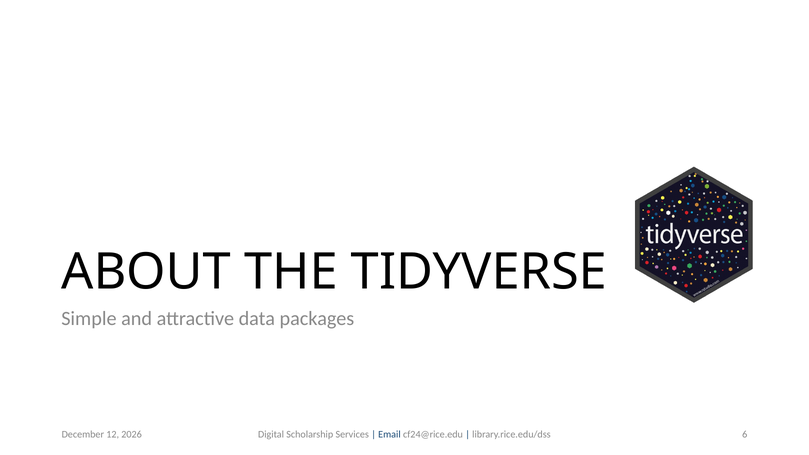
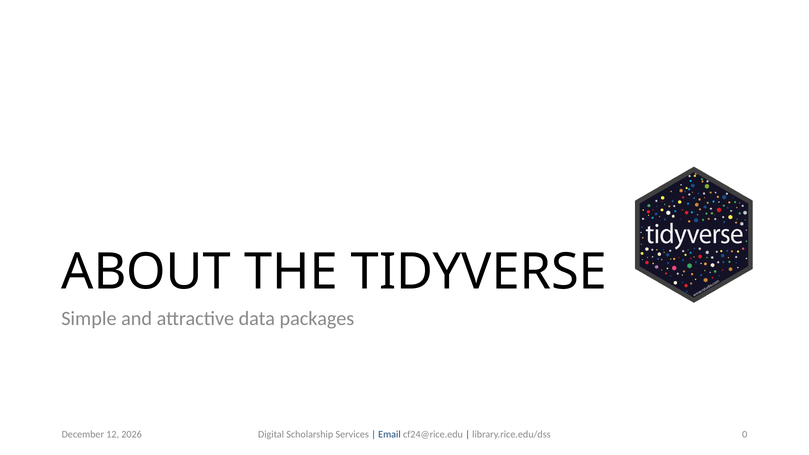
6: 6 -> 0
